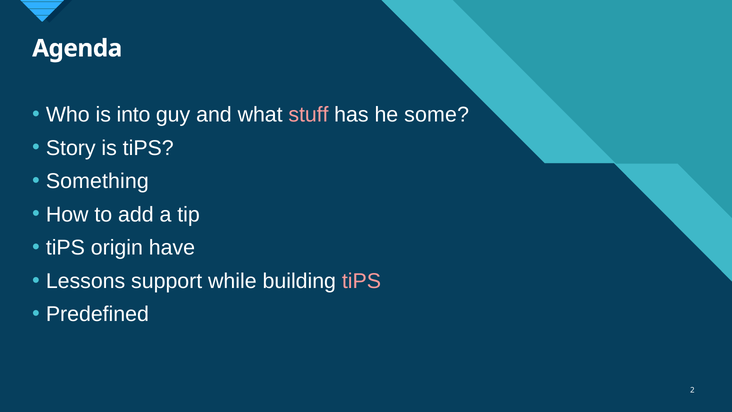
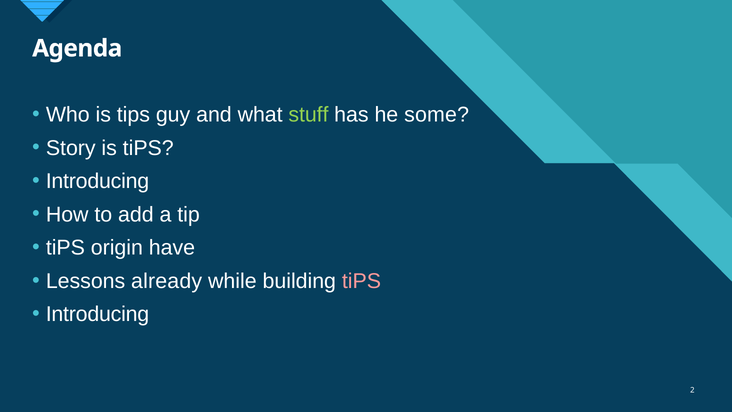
Who is into: into -> tips
stuff colour: pink -> light green
Something at (97, 181): Something -> Introducing
support: support -> already
Predefined at (97, 314): Predefined -> Introducing
